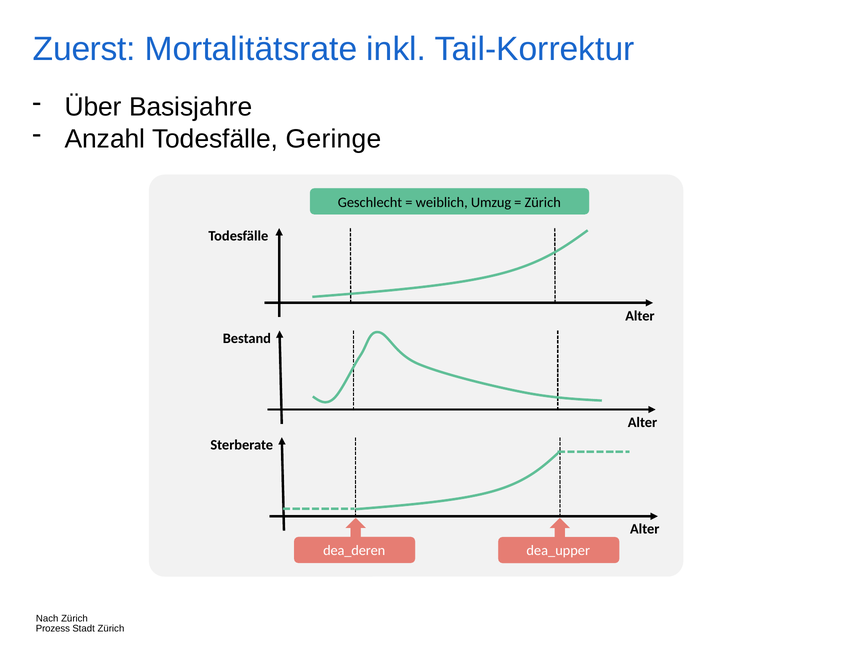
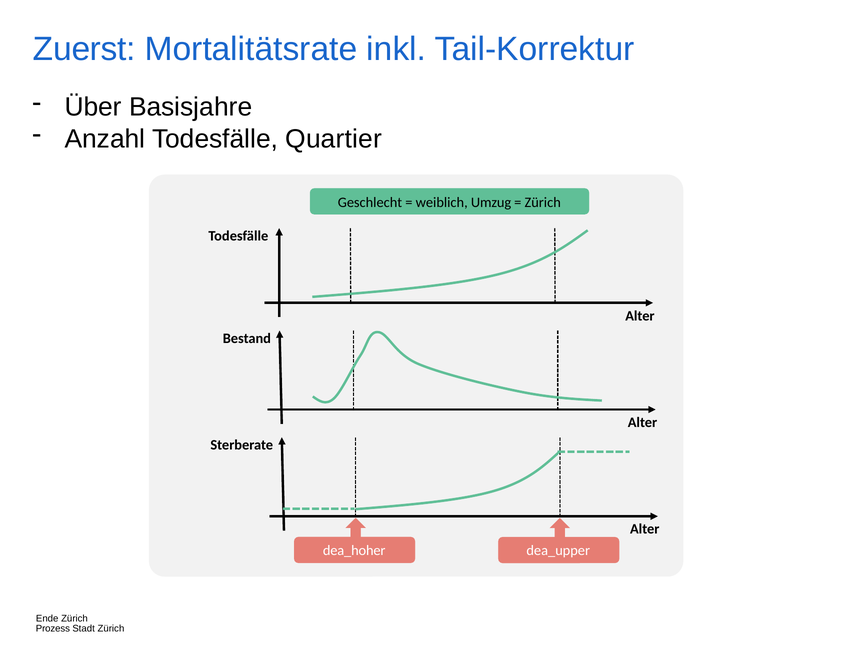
Geringe: Geringe -> Quartier
dea_deren: dea_deren -> dea_hoher
Nach: Nach -> Ende
